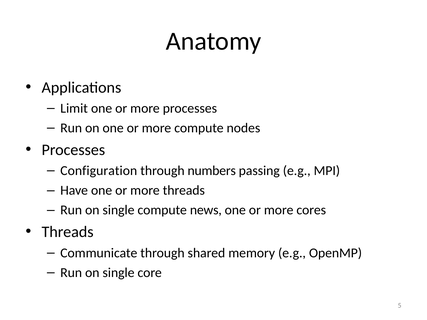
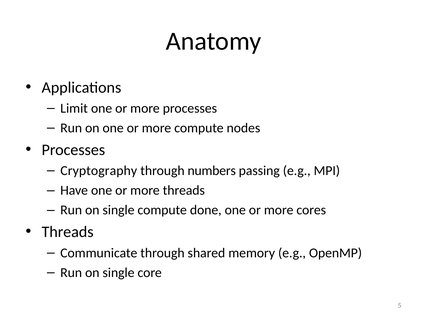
Configuration: Configuration -> Cryptography
news: news -> done
